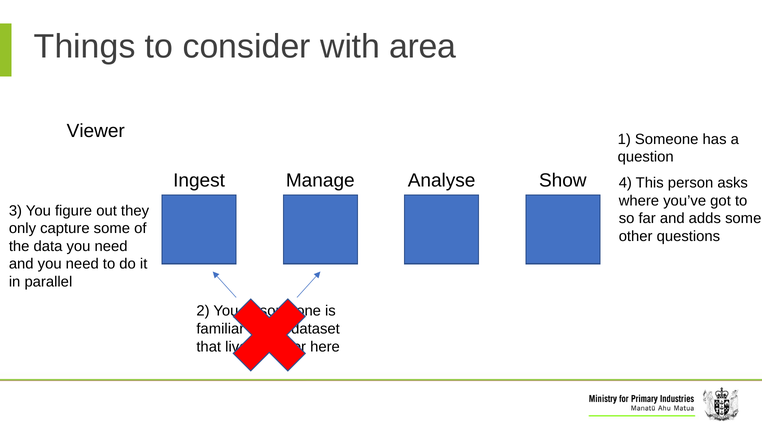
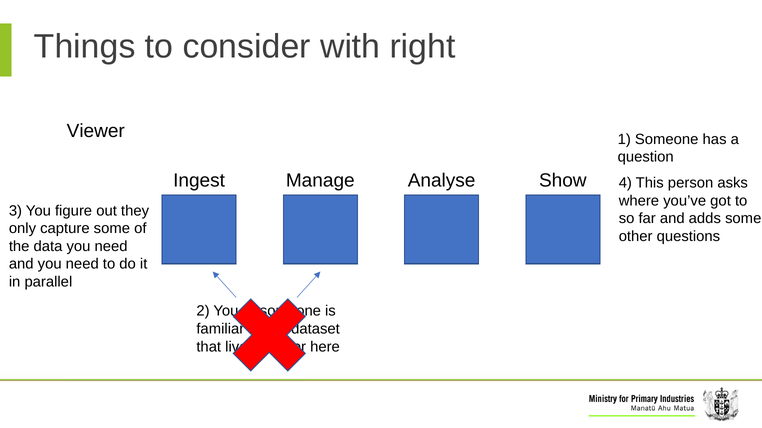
area: area -> right
